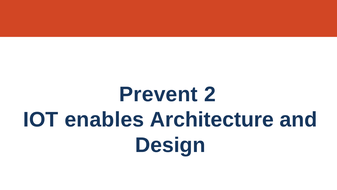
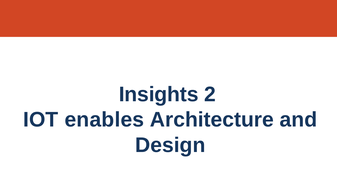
Prevent: Prevent -> Insights
